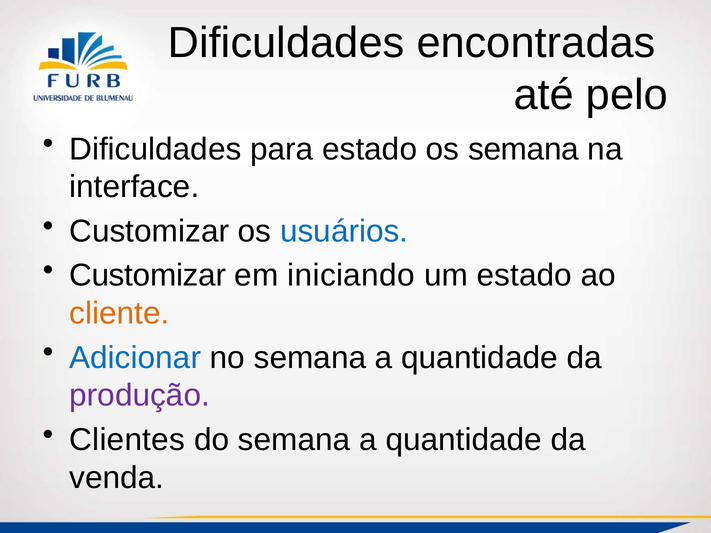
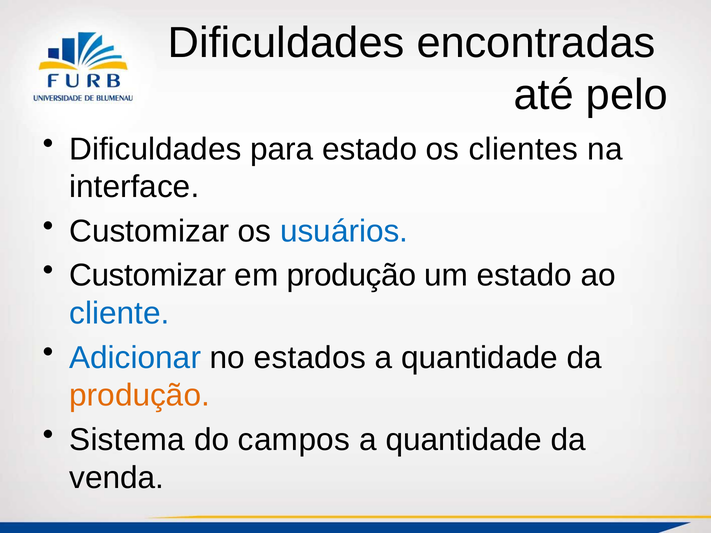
os semana: semana -> clientes
em iniciando: iniciando -> produção
cliente colour: orange -> blue
no semana: semana -> estados
produção at (140, 396) colour: purple -> orange
Clientes: Clientes -> Sistema
do semana: semana -> campos
